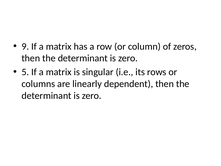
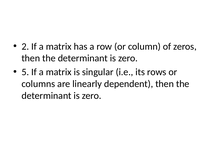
9: 9 -> 2
